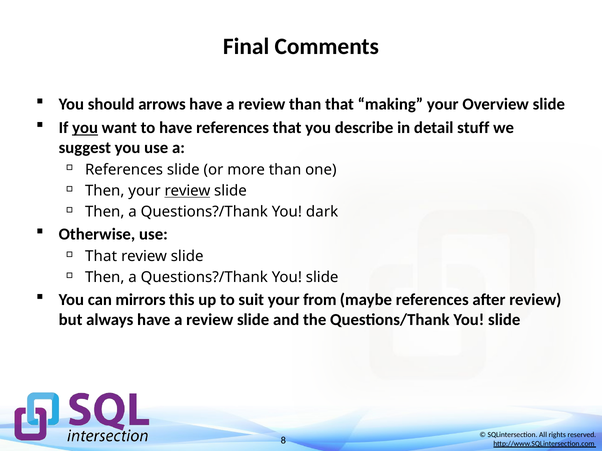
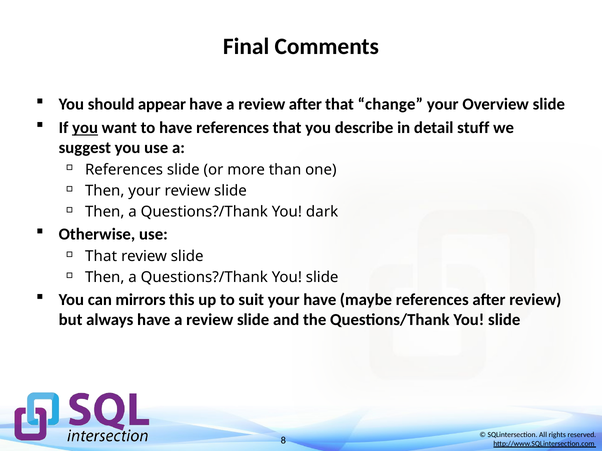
arrows: arrows -> appear
review than: than -> after
making: making -> change
review at (187, 191) underline: present -> none
your from: from -> have
